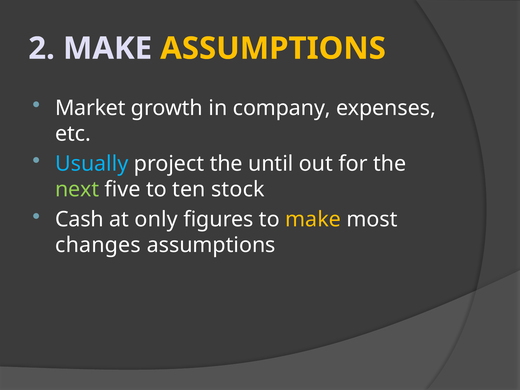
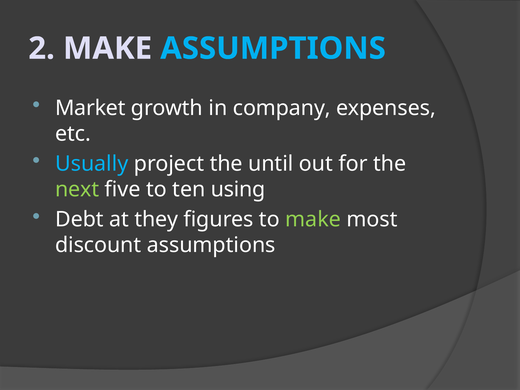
ASSUMPTIONS at (273, 48) colour: yellow -> light blue
stock: stock -> using
Cash: Cash -> Debt
only: only -> they
make at (313, 220) colour: yellow -> light green
changes: changes -> discount
